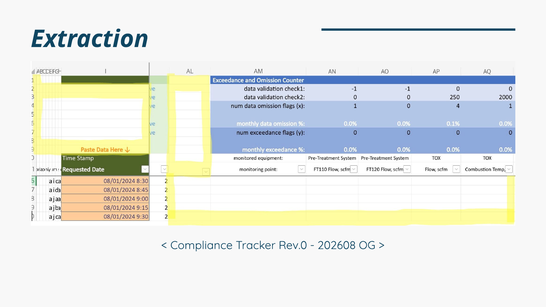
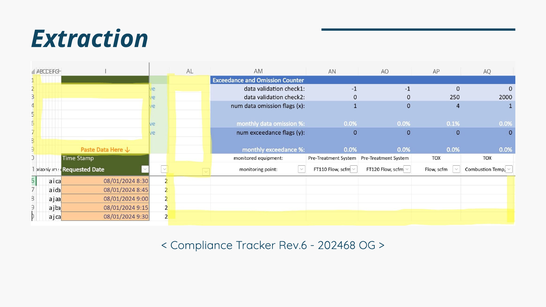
Rev.0: Rev.0 -> Rev.6
202608: 202608 -> 202468
